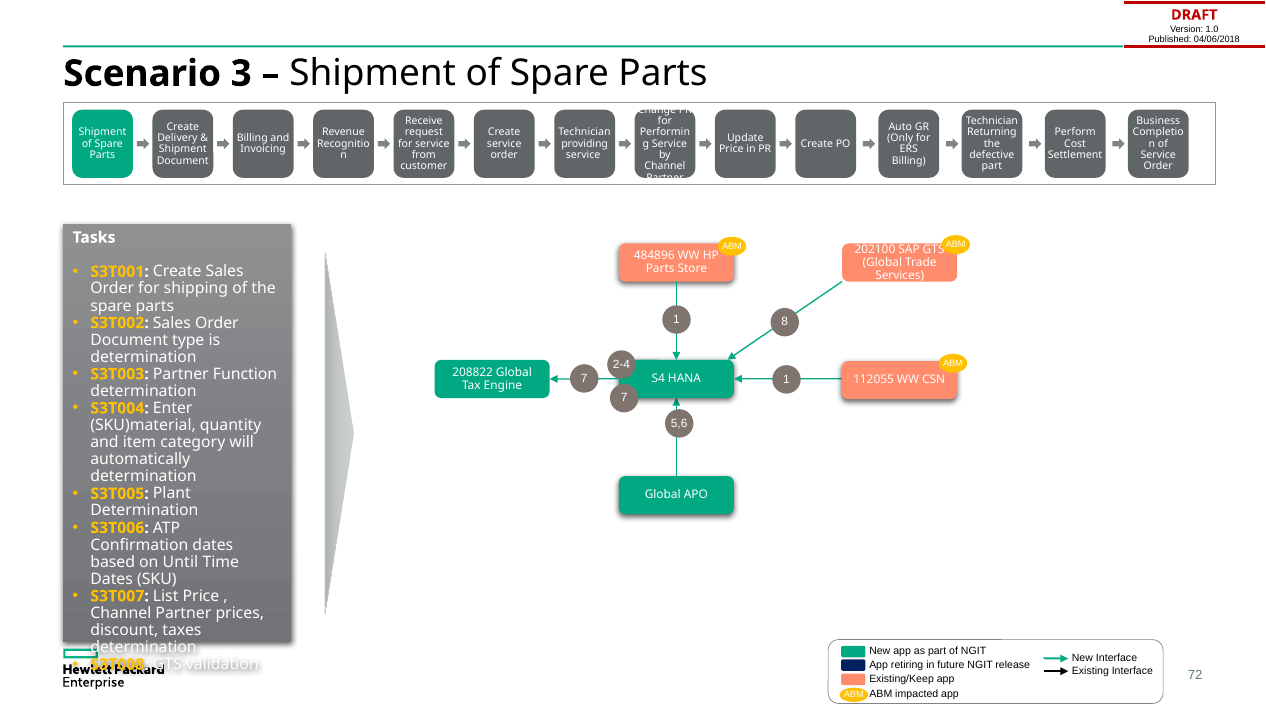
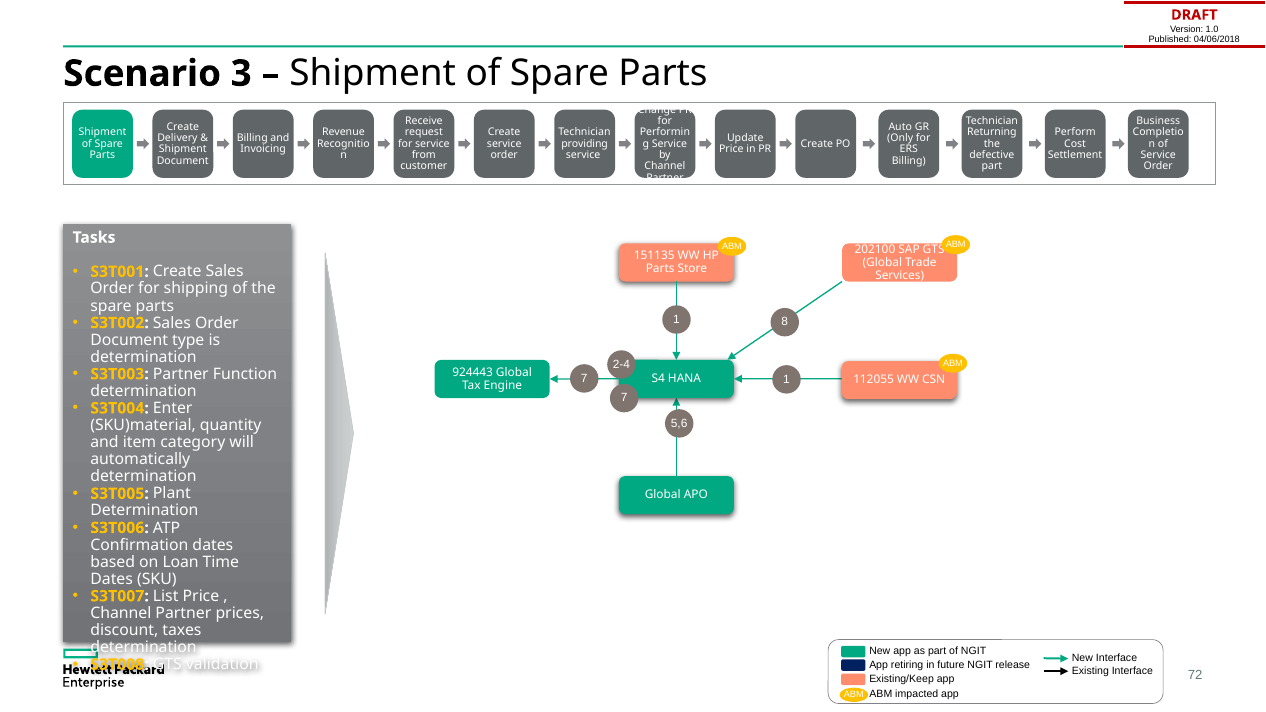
484896: 484896 -> 151135
208822: 208822 -> 924443
Until: Until -> Loan
